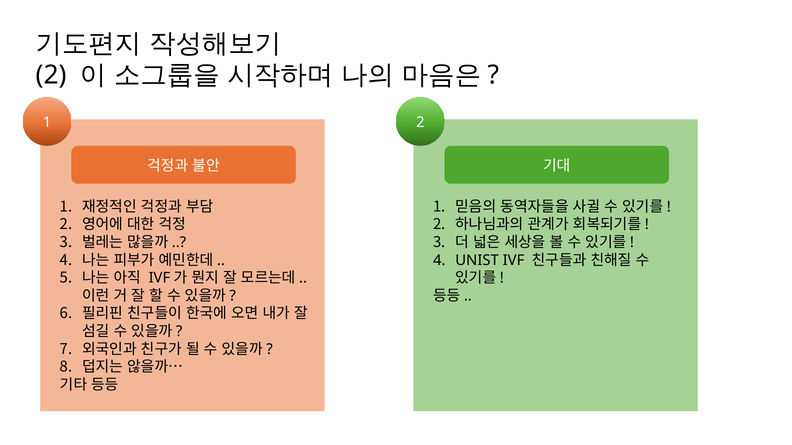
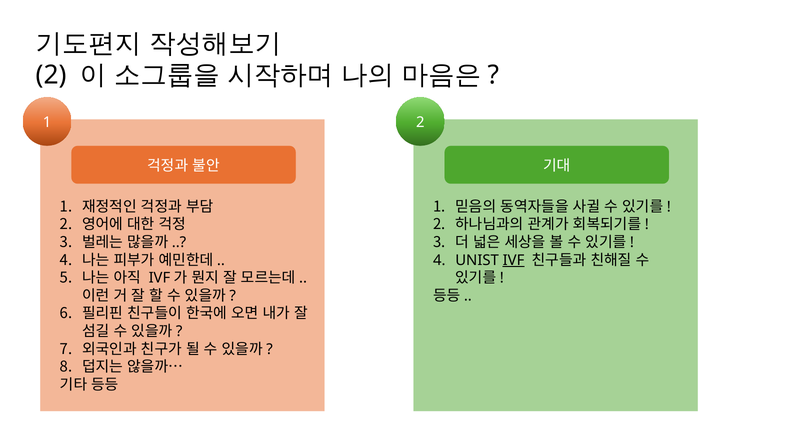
IVF underline: none -> present
